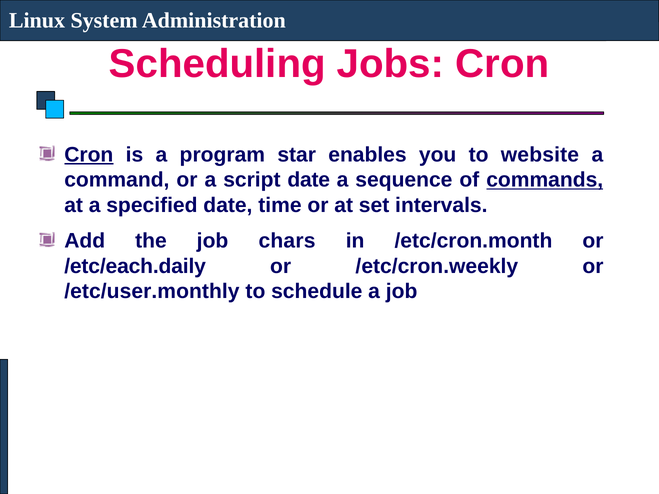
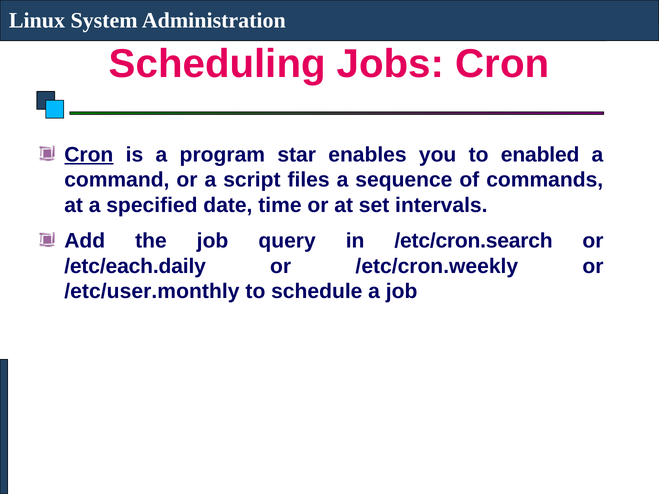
website: website -> enabled
script date: date -> files
commands underline: present -> none
chars: chars -> query
/etc/cron.month: /etc/cron.month -> /etc/cron.search
